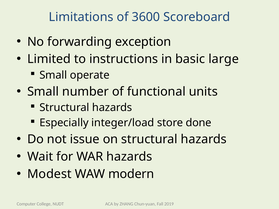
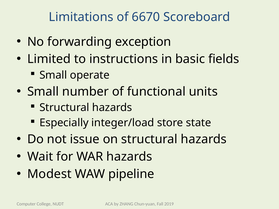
3600: 3600 -> 6670
large: large -> fields
done: done -> state
modern: modern -> pipeline
